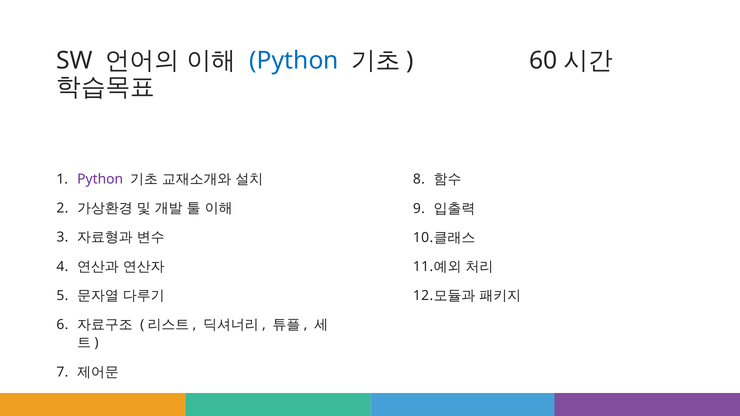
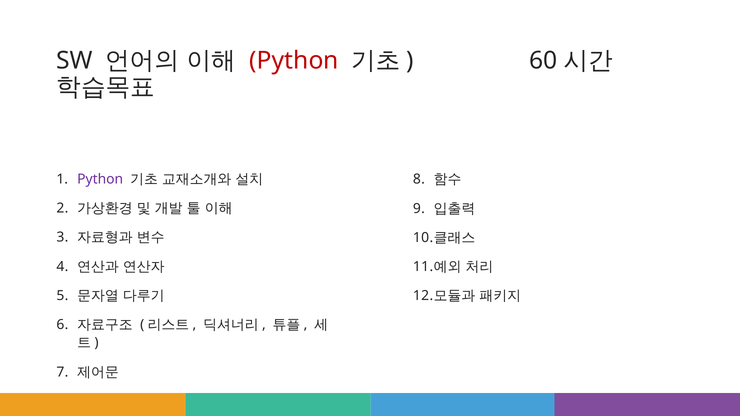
Python at (294, 61) colour: blue -> red
